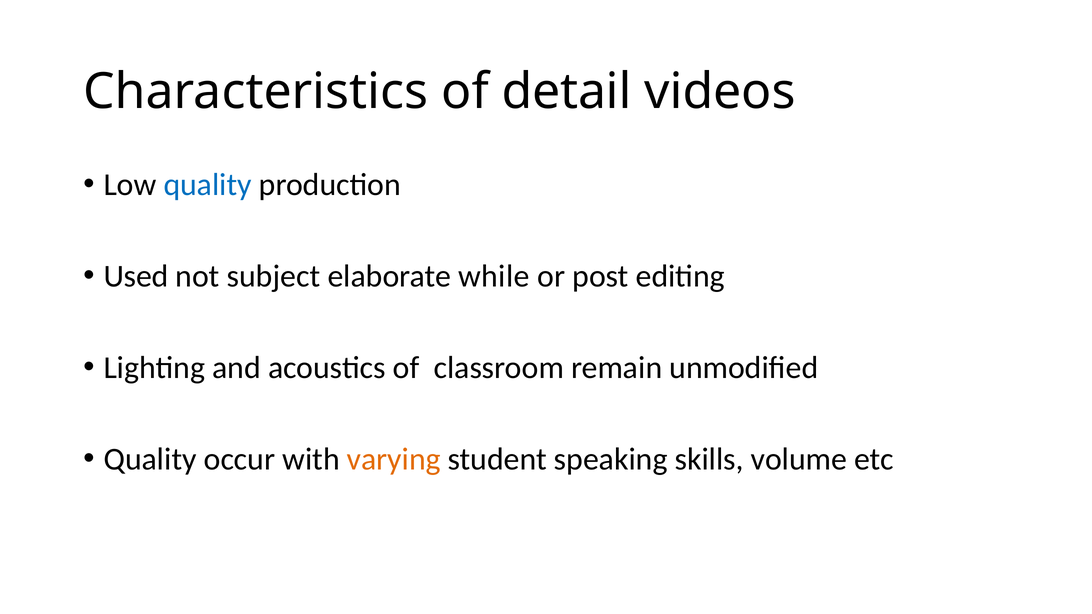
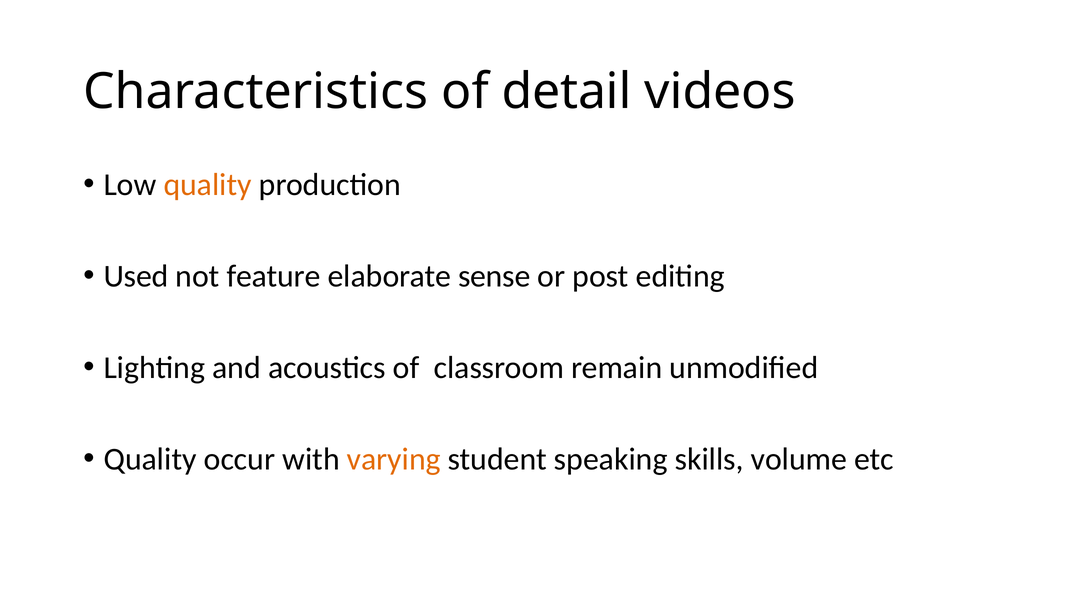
quality at (208, 185) colour: blue -> orange
subject: subject -> feature
while: while -> sense
